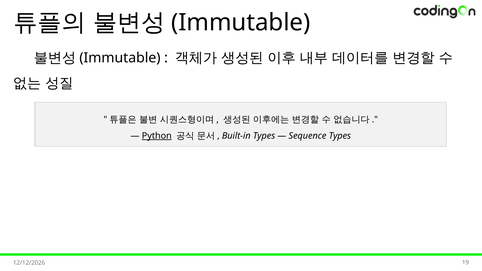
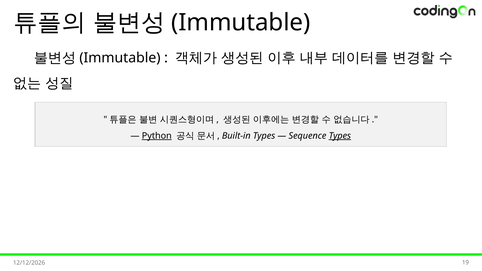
Types at (340, 136) underline: none -> present
